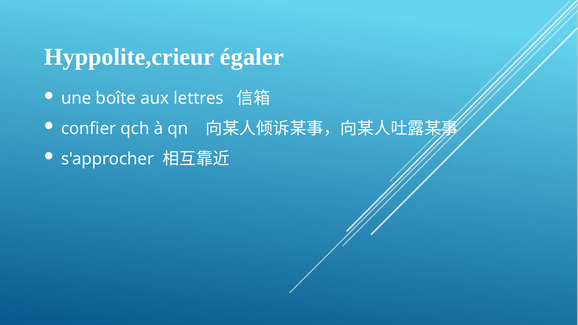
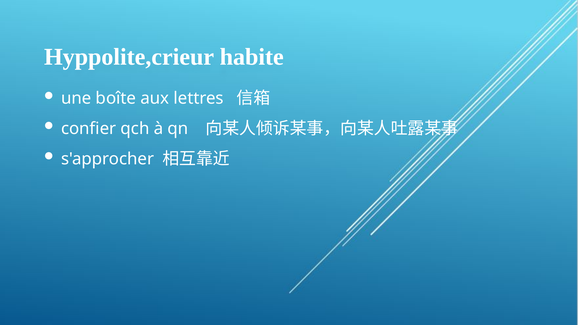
égaler: égaler -> habite
